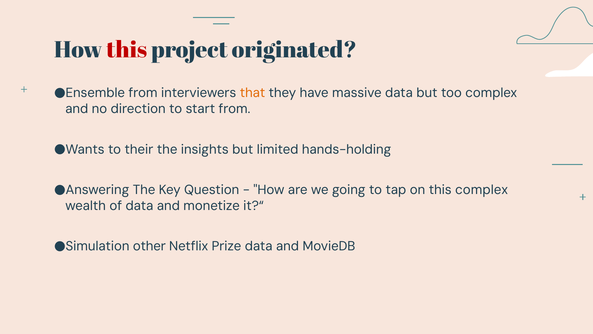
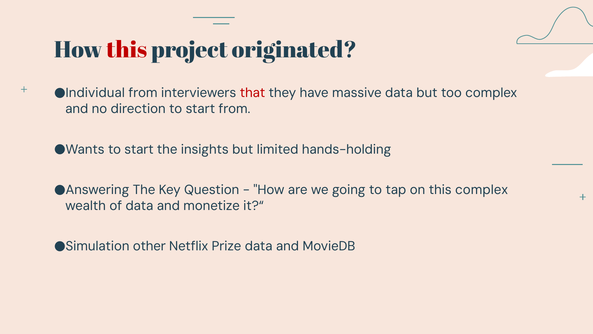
Ensemble: Ensemble -> Individual
that colour: orange -> red
Wants to their: their -> start
